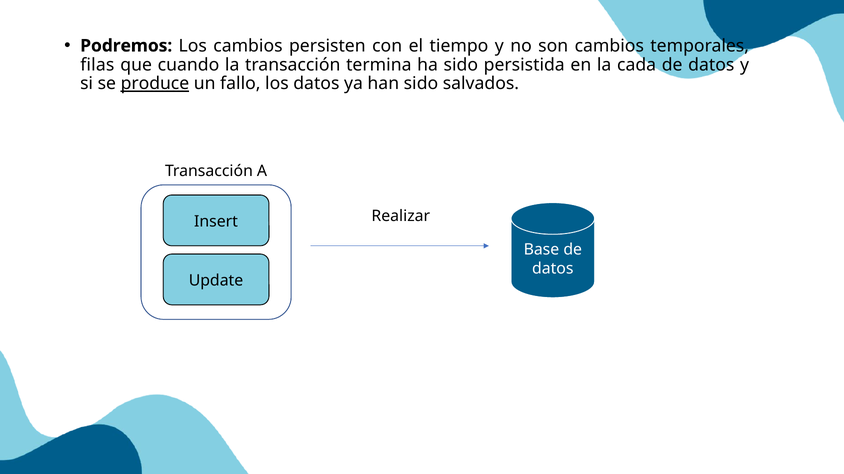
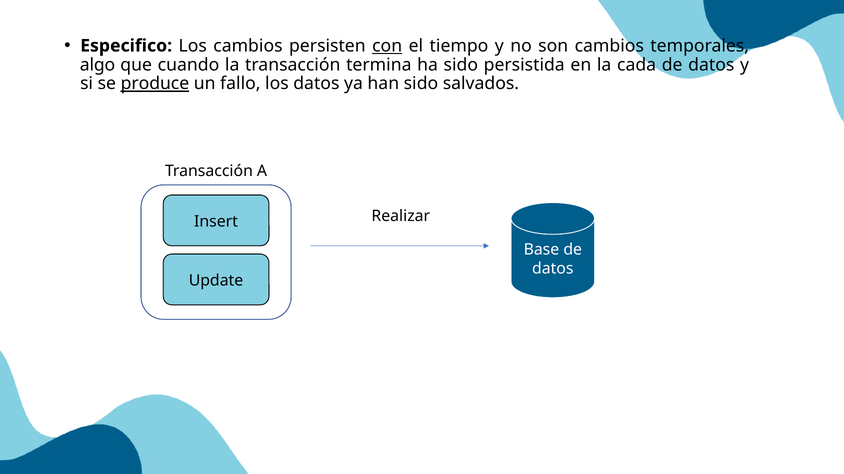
Podremos: Podremos -> Especifico
con underline: none -> present
filas: filas -> algo
